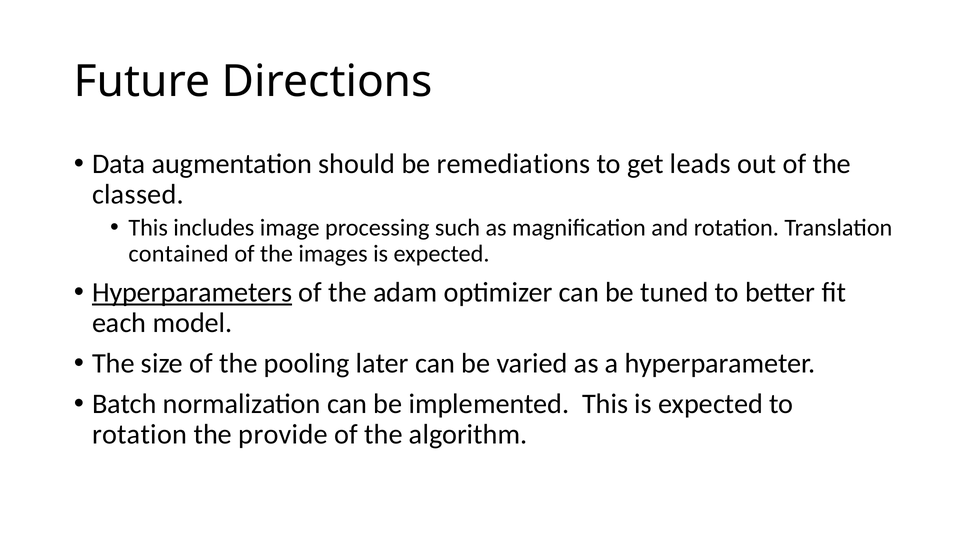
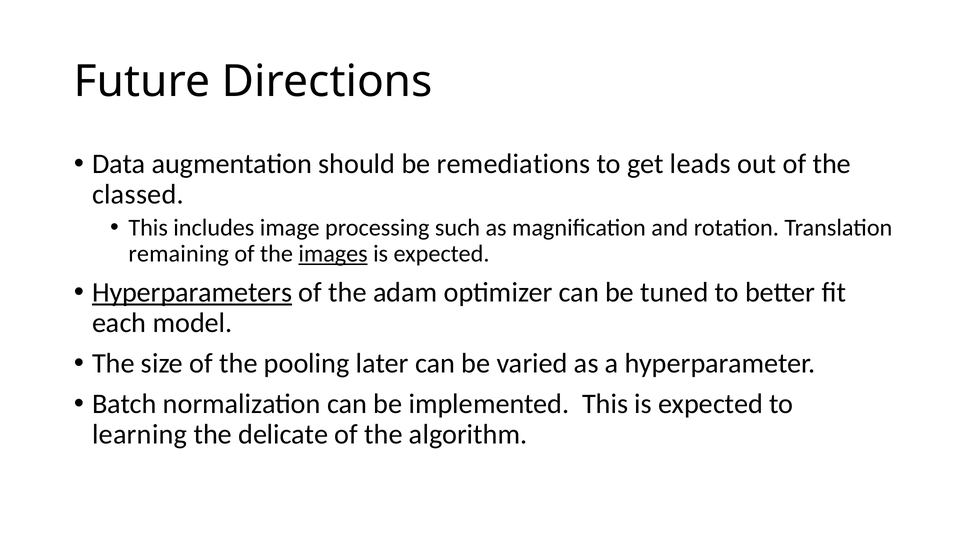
contained: contained -> remaining
images underline: none -> present
rotation at (140, 435): rotation -> learning
provide: provide -> delicate
